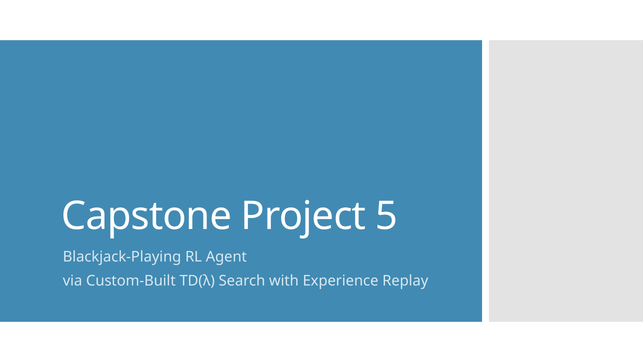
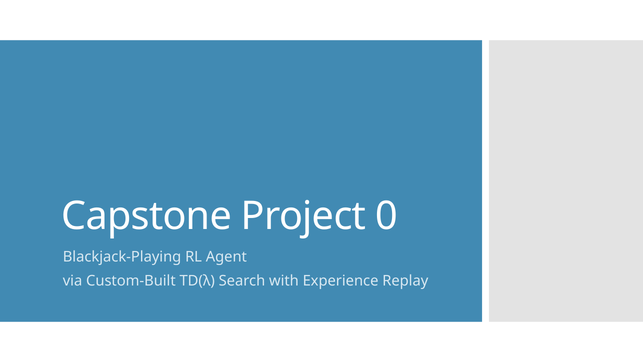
5: 5 -> 0
